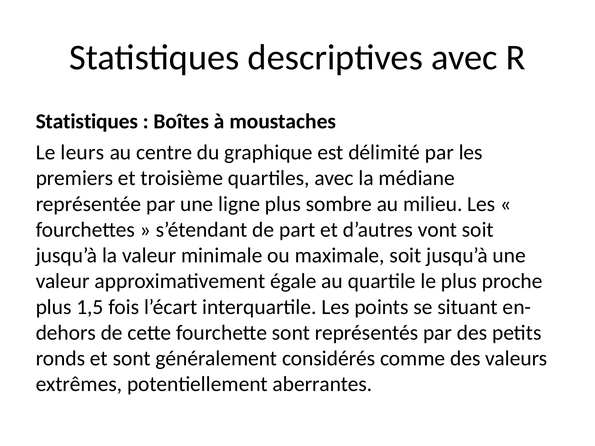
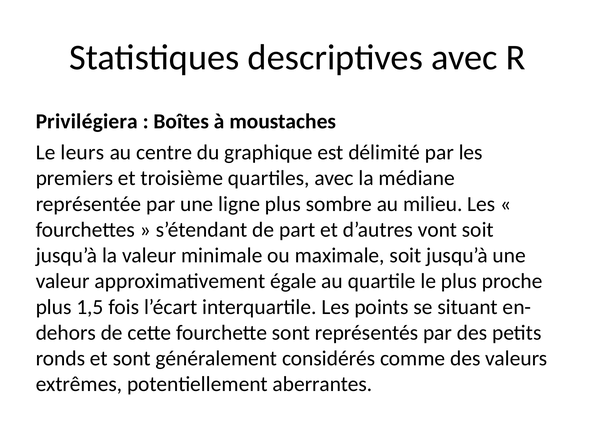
Statistiques at (87, 121): Statistiques -> Privilégiera
